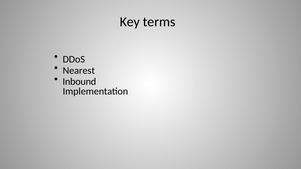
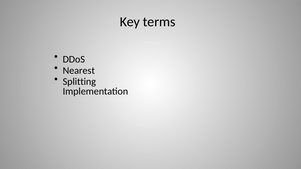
Inbound: Inbound -> Splitting
